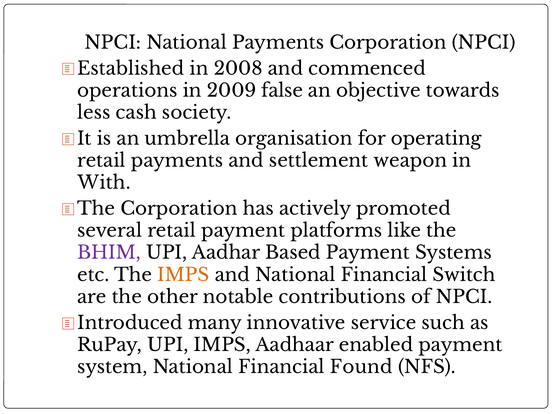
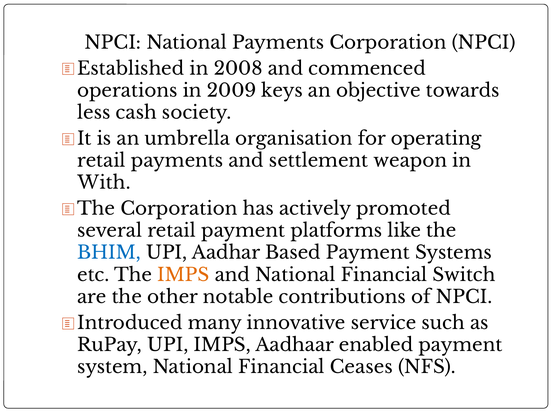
false: false -> keys
BHIM colour: purple -> blue
Found: Found -> Ceases
